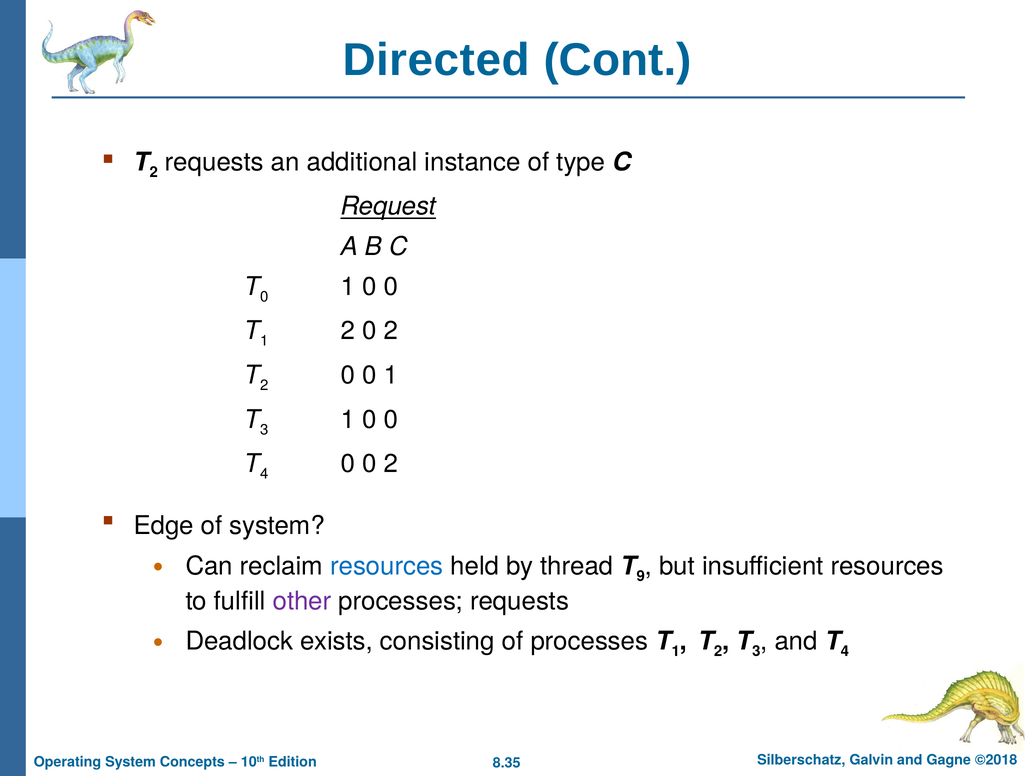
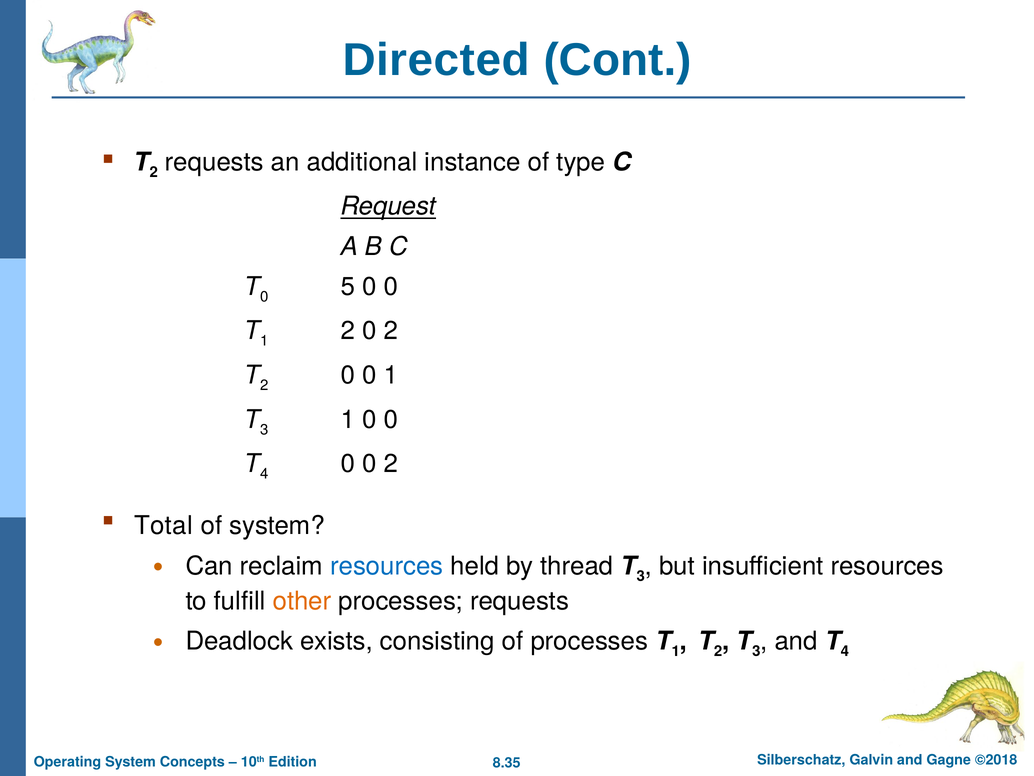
1 at (348, 286): 1 -> 5
Edge: Edge -> Total
9 at (641, 576): 9 -> 3
other colour: purple -> orange
